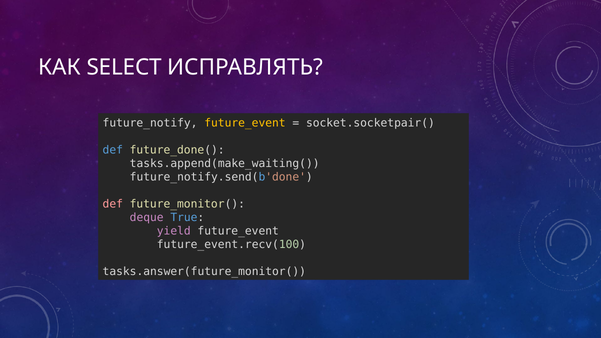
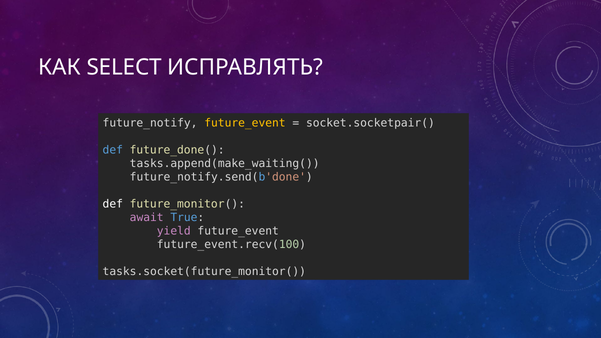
def at (113, 204) colour: pink -> white
deque: deque -> await
tasks.answer(future_monitor(: tasks.answer(future_monitor( -> tasks.socket(future_monitor(
